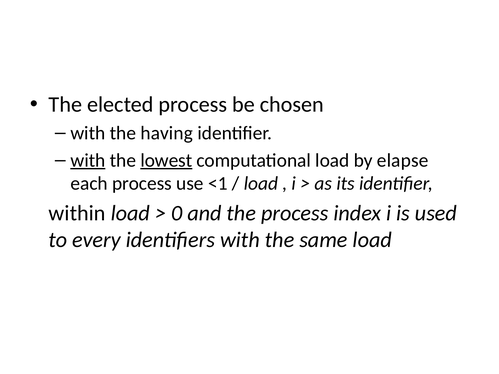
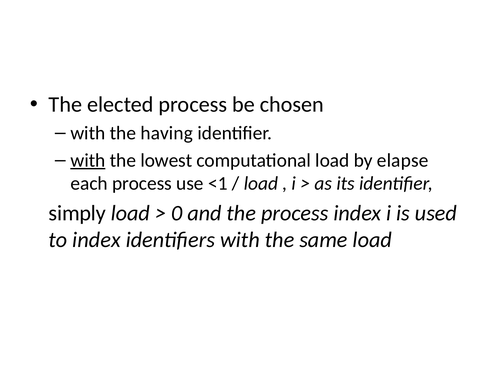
lowest underline: present -> none
within: within -> simply
to every: every -> index
